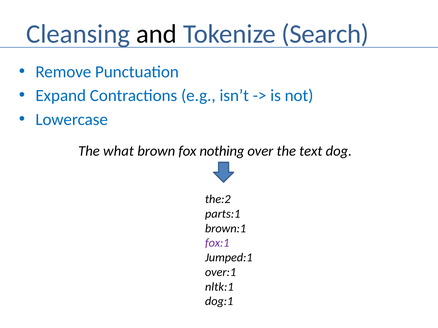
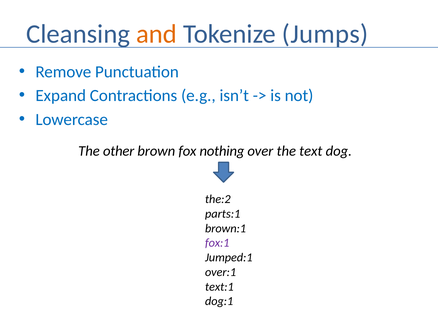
and colour: black -> orange
Search: Search -> Jumps
what: what -> other
nltk:1: nltk:1 -> text:1
